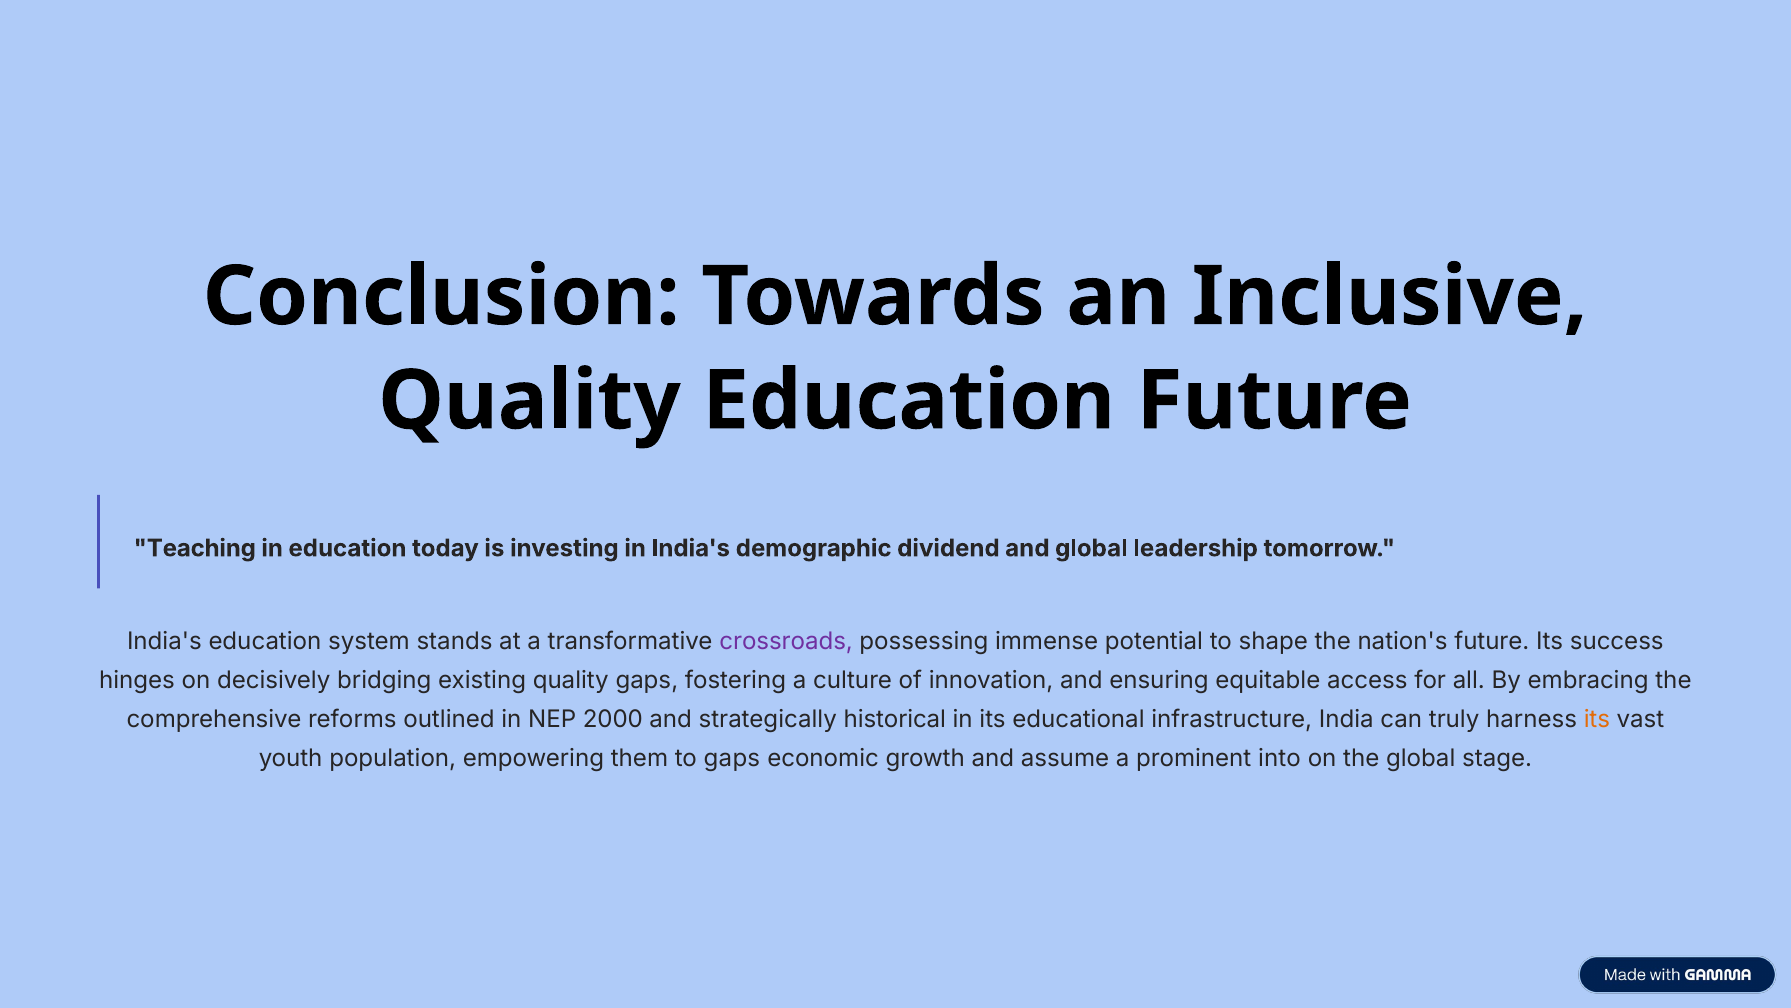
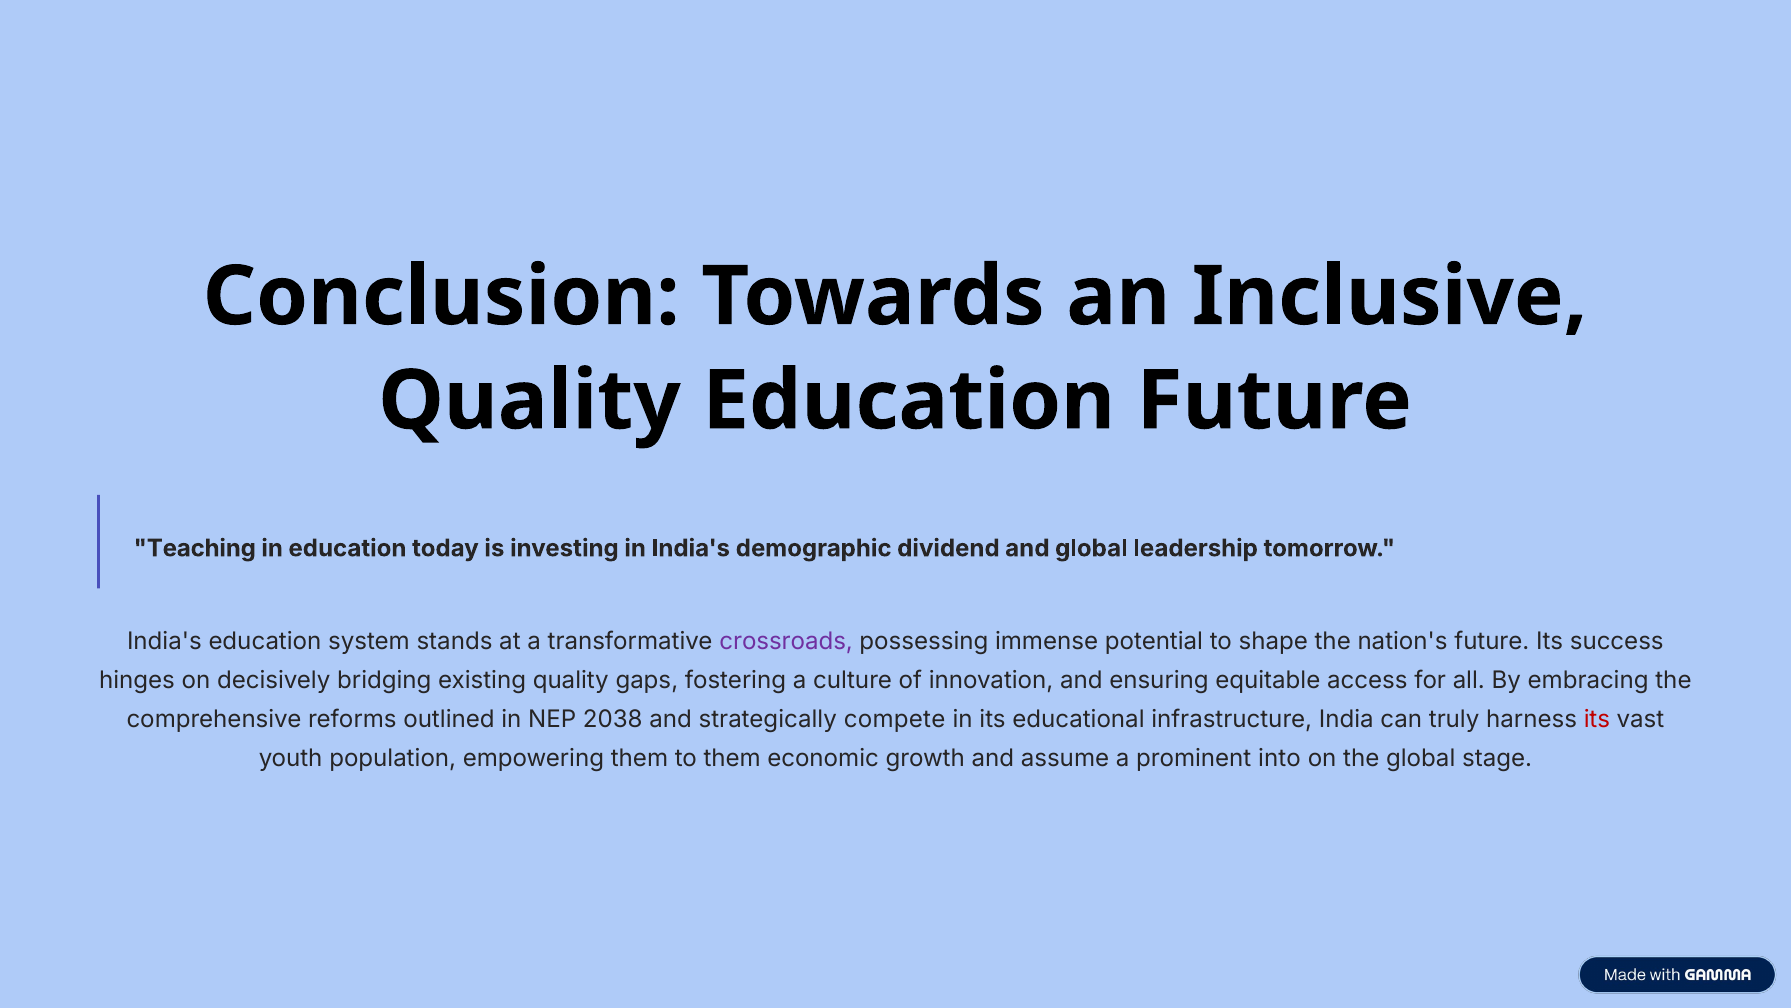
2000: 2000 -> 2038
historical: historical -> compete
its at (1597, 719) colour: orange -> red
to gaps: gaps -> them
